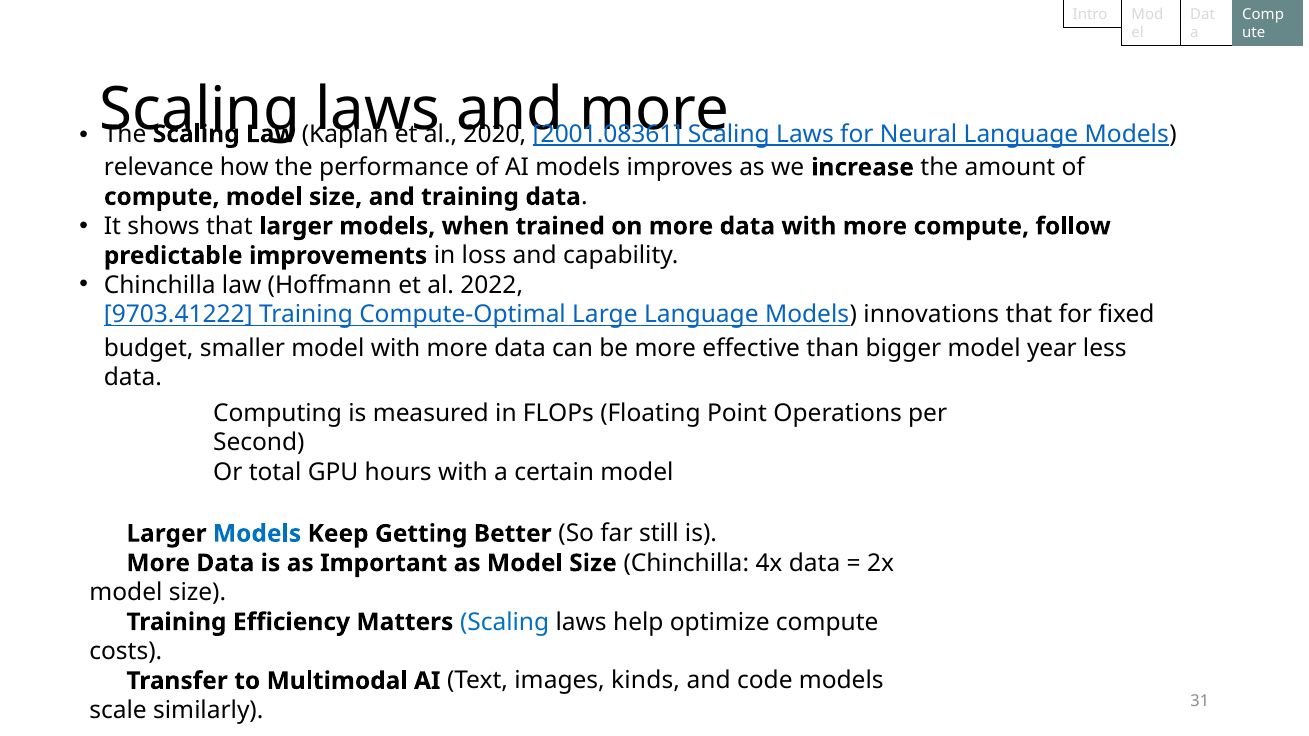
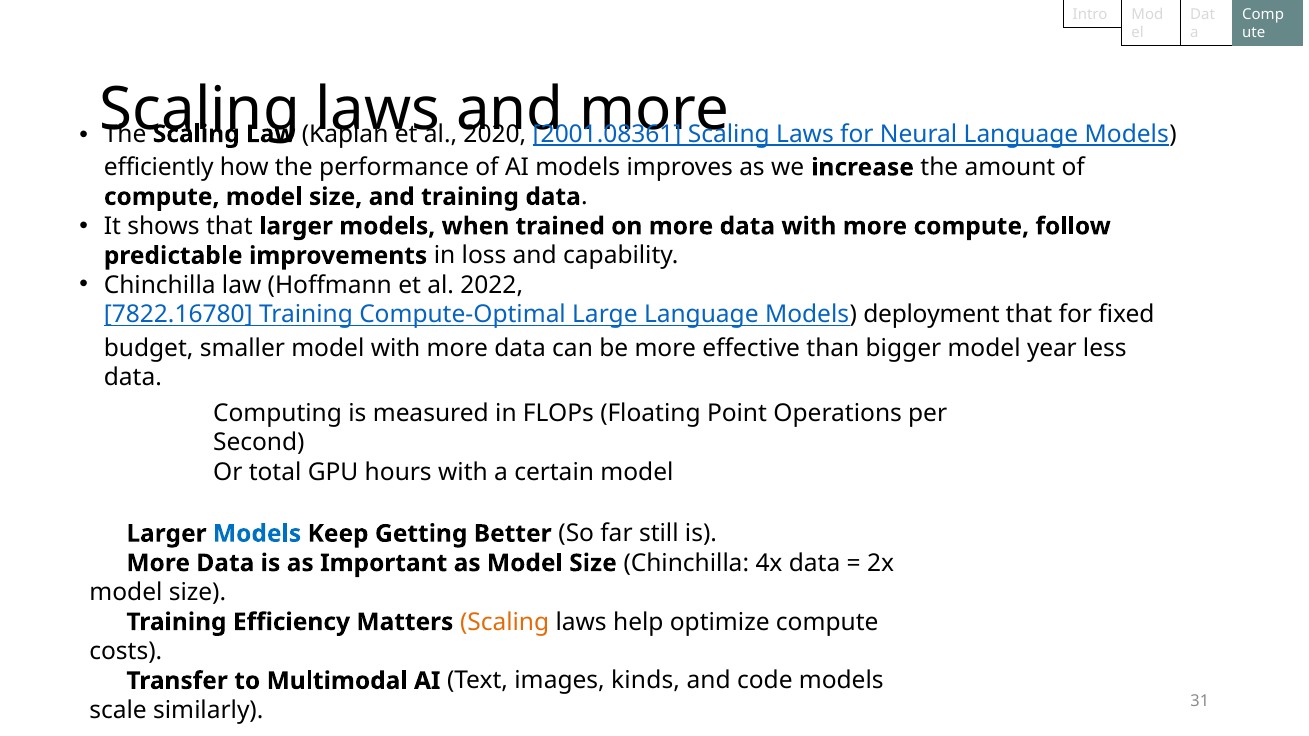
relevance: relevance -> efficiently
9703.41222: 9703.41222 -> 7822.16780
innovations: innovations -> deployment
Scaling at (505, 622) colour: blue -> orange
